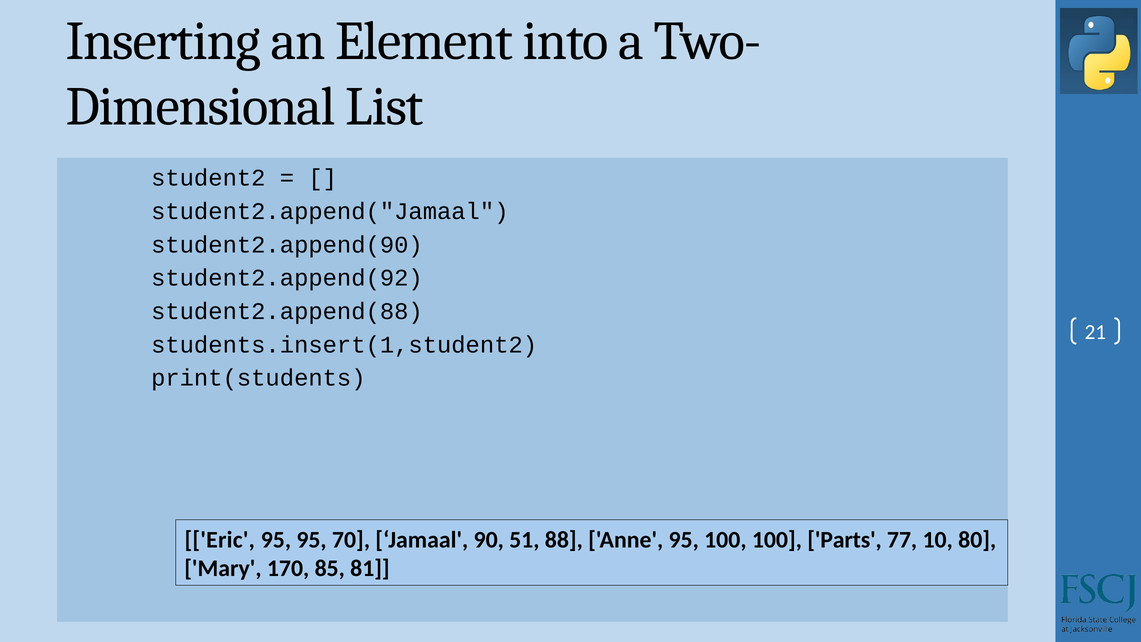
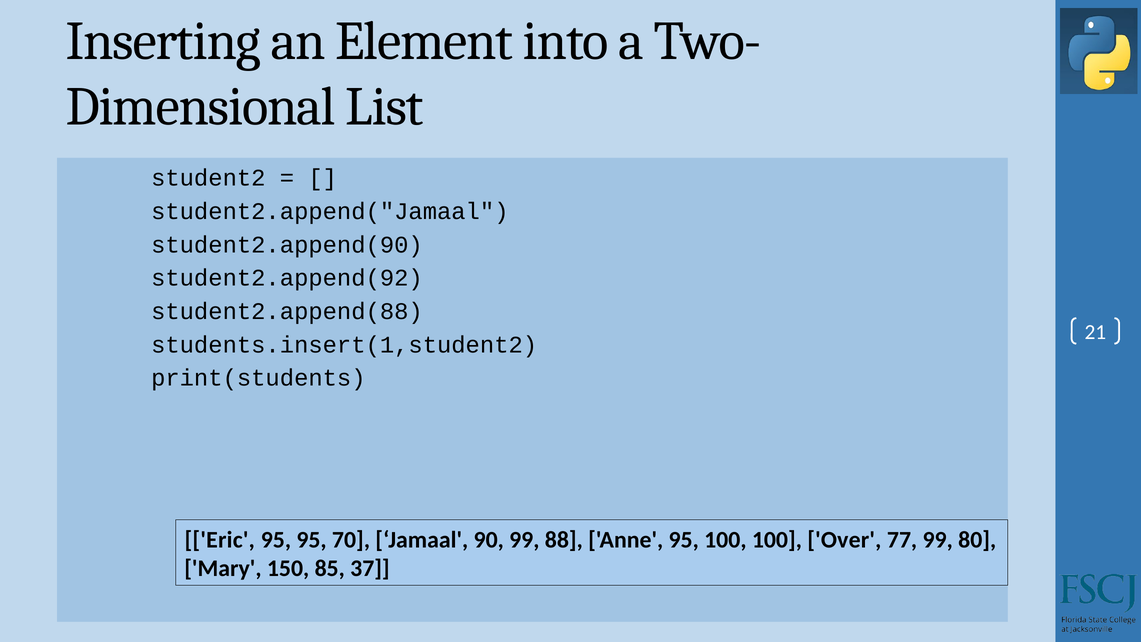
90 51: 51 -> 99
Parts: Parts -> Over
77 10: 10 -> 99
170: 170 -> 150
81: 81 -> 37
